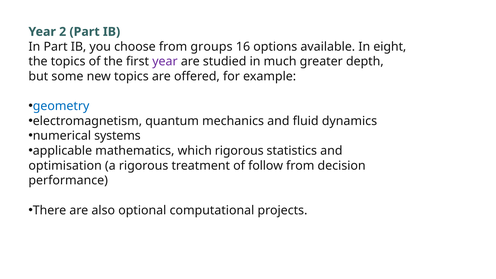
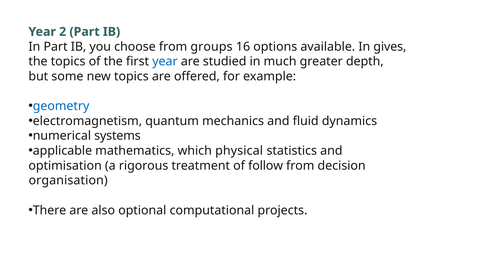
eight: eight -> gives
year at (165, 62) colour: purple -> blue
which rigorous: rigorous -> physical
performance: performance -> organisation
